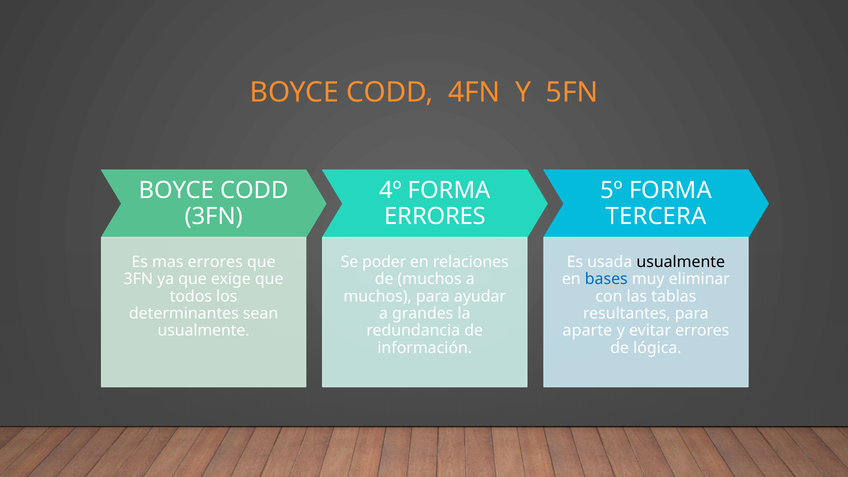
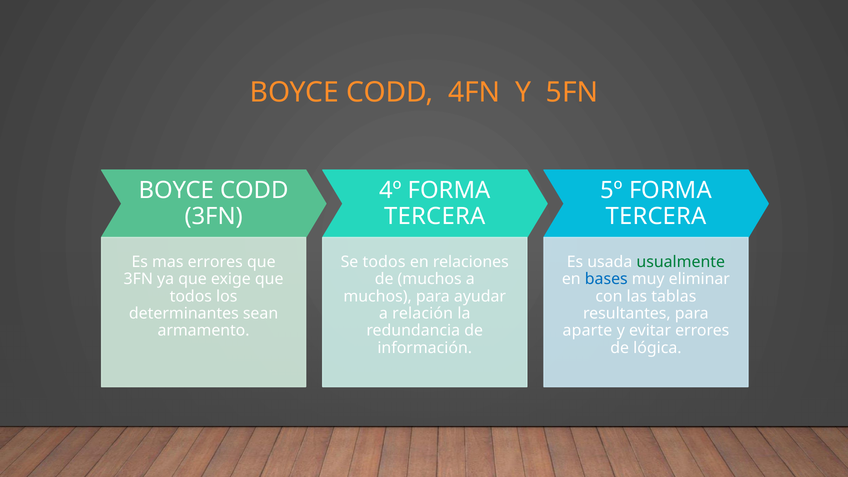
ERRORES at (435, 216): ERRORES -> TERCERA
Se poder: poder -> todos
usualmente at (681, 262) colour: black -> green
grandes: grandes -> relación
usualmente at (204, 331): usualmente -> armamento
